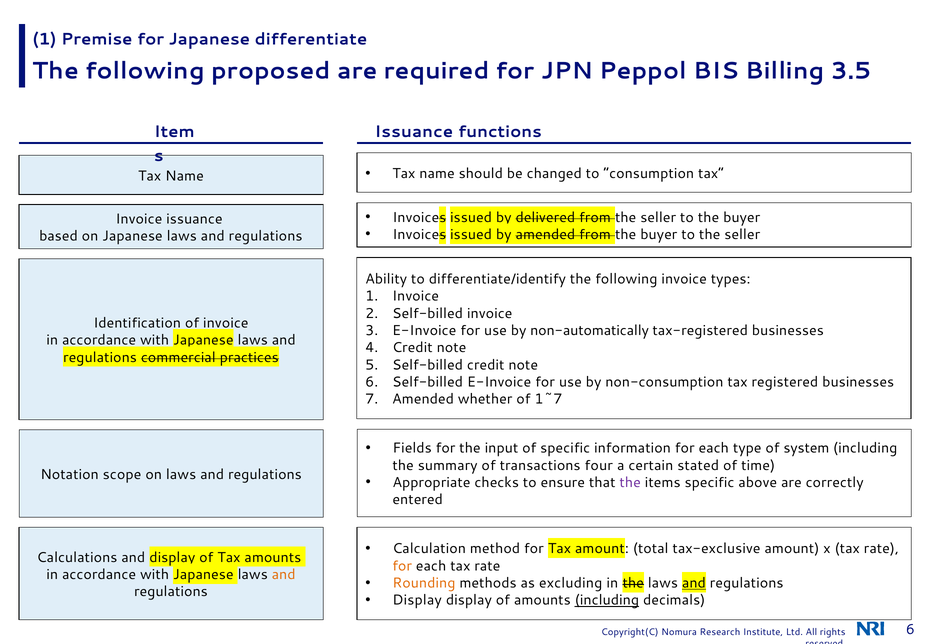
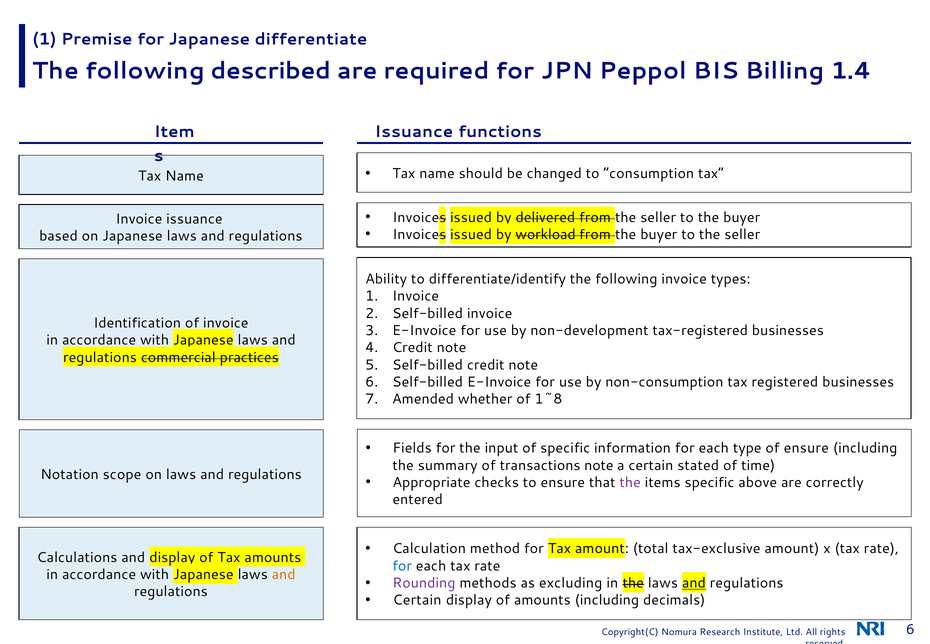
proposed: proposed -> described
3.5: 3.5 -> 1.4
by amended: amended -> workload
non-automatically: non-automatically -> non-development
1~7: 1~7 -> 1~8
of system: system -> ensure
transactions four: four -> note
for at (402, 566) colour: orange -> blue
Rounding colour: orange -> purple
Display at (417, 600): Display -> Certain
including at (607, 600) underline: present -> none
